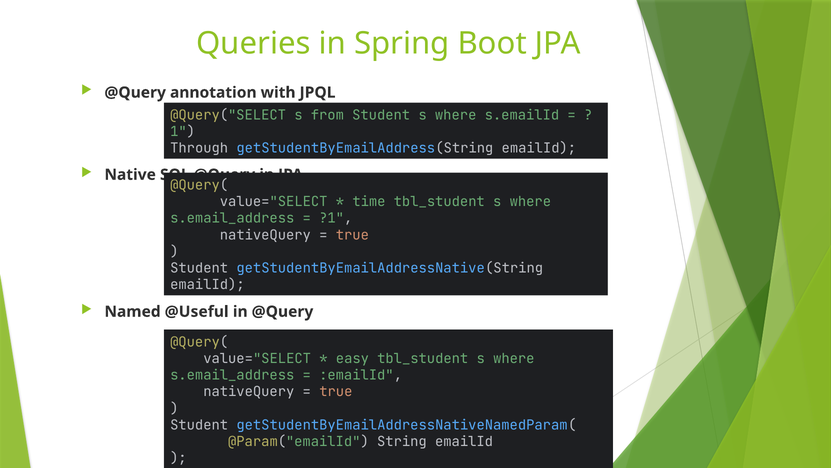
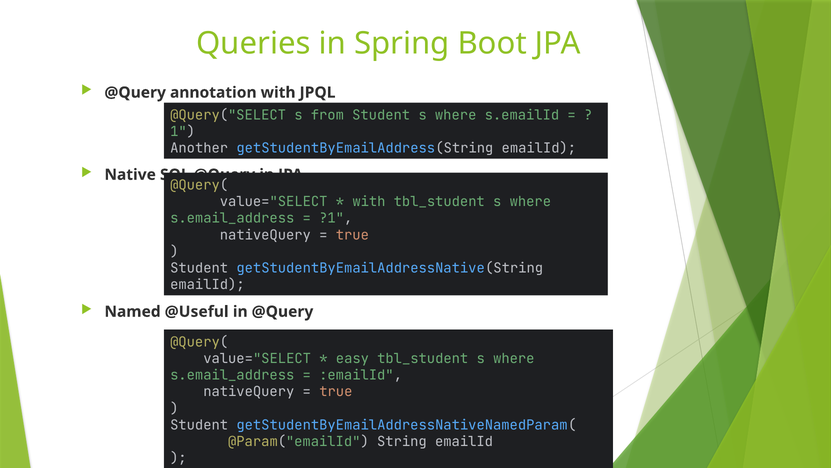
Through: Through -> Another
time at (369, 201): time -> with
